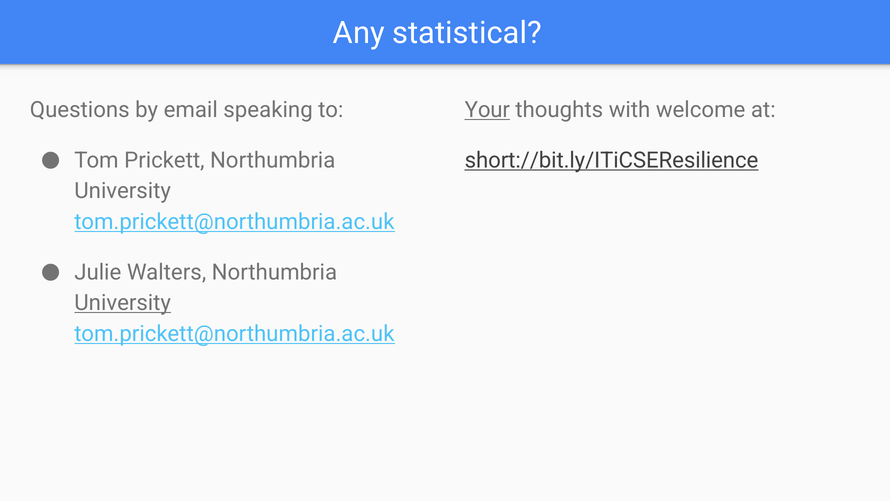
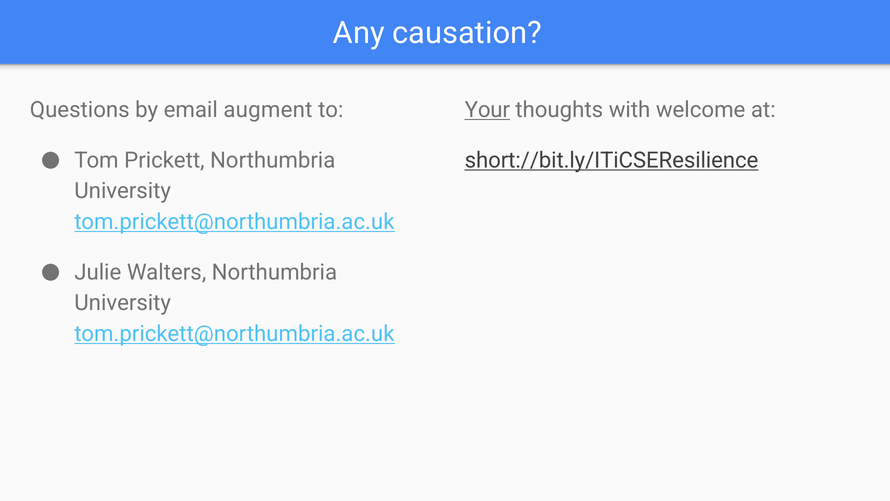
statistical: statistical -> causation
speaking: speaking -> augment
University at (123, 303) underline: present -> none
